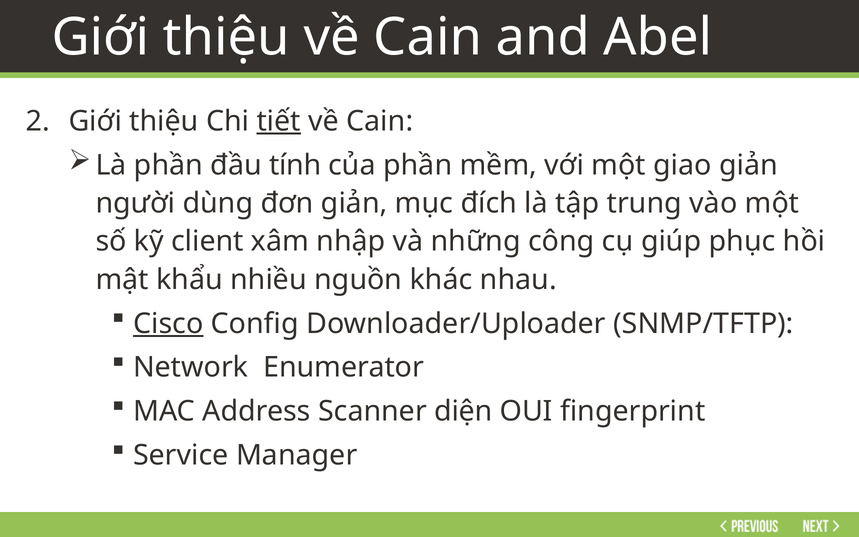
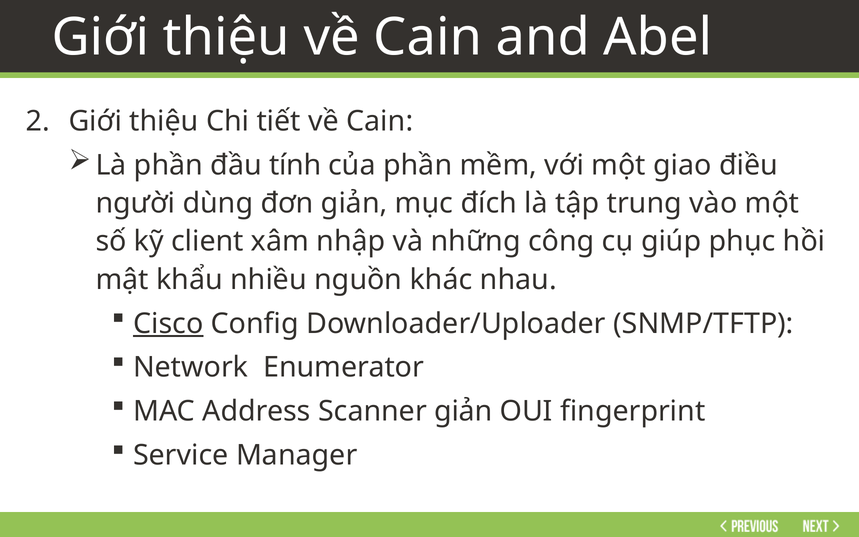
tiết underline: present -> none
giao giản: giản -> điều
Scanner diện: diện -> giản
